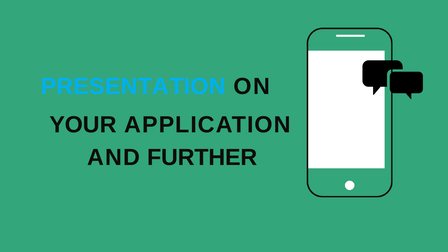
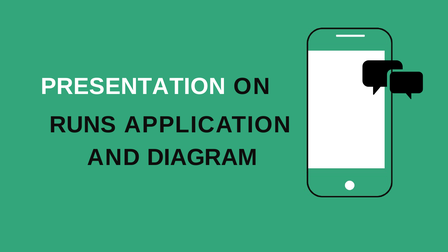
PRESENTATION colour: light blue -> white
YOUR: YOUR -> RUNS
FURTHER: FURTHER -> DIAGRAM
